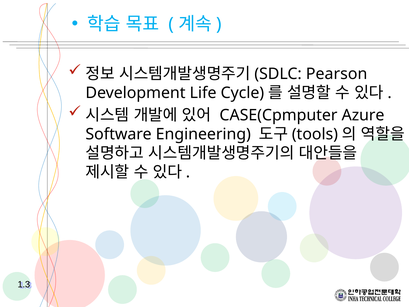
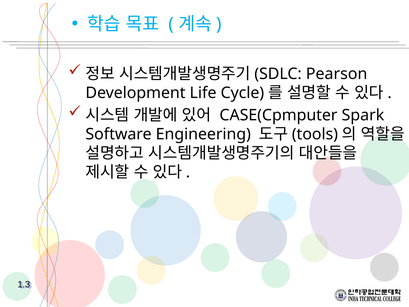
Azure: Azure -> Spark
